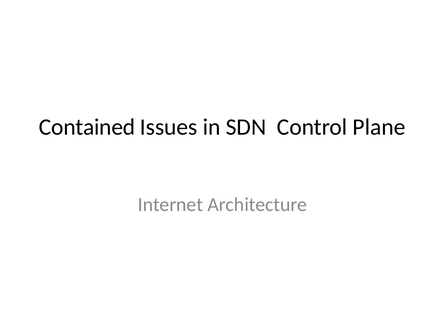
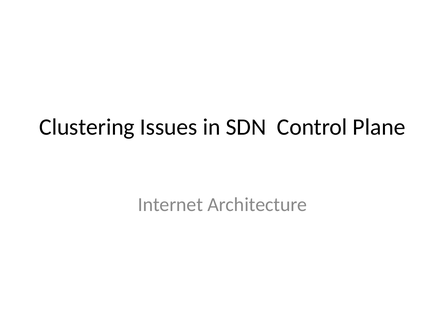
Contained: Contained -> Clustering
